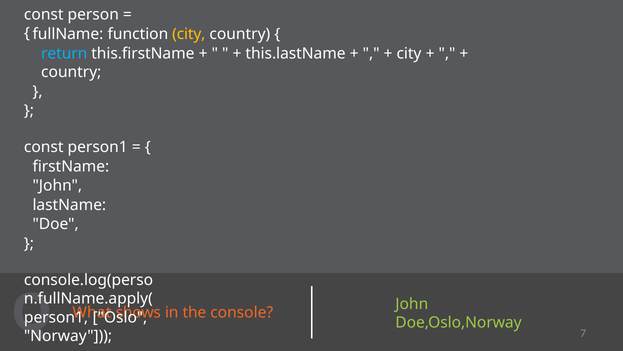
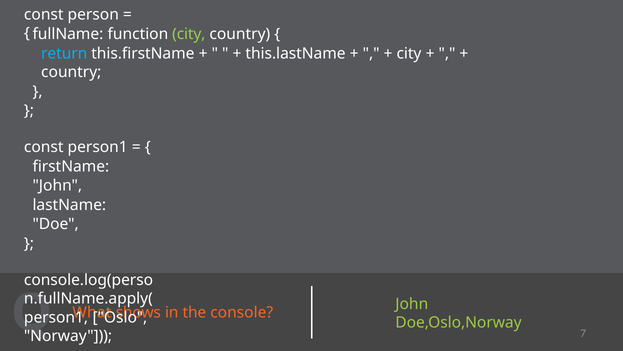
city at (189, 34) colour: yellow -> light green
